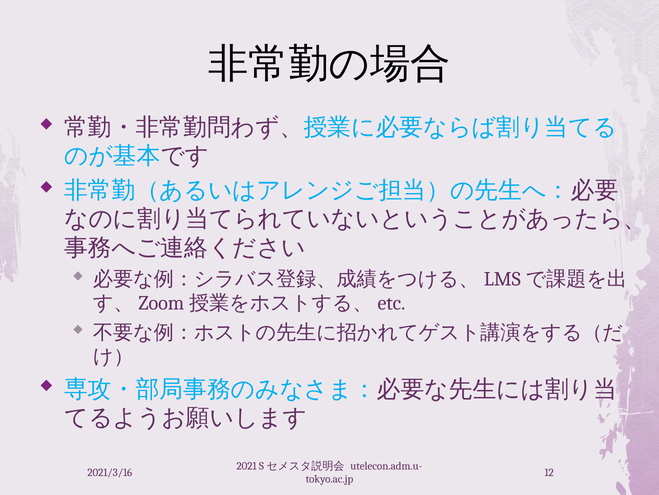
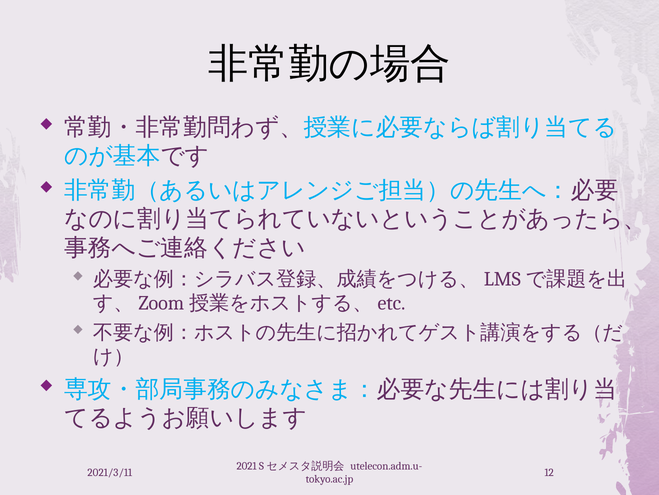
2021/3/16: 2021/3/16 -> 2021/3/11
